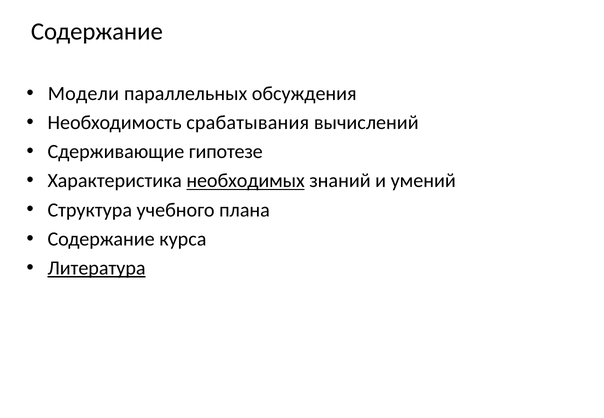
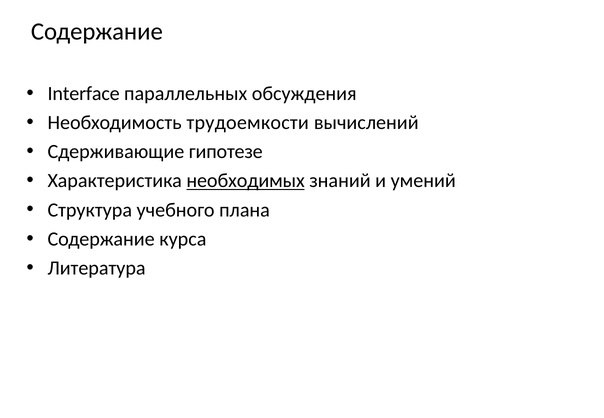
Модели: Модели -> Interface
срабатывания: срабатывания -> трудоемкости
Литература underline: present -> none
